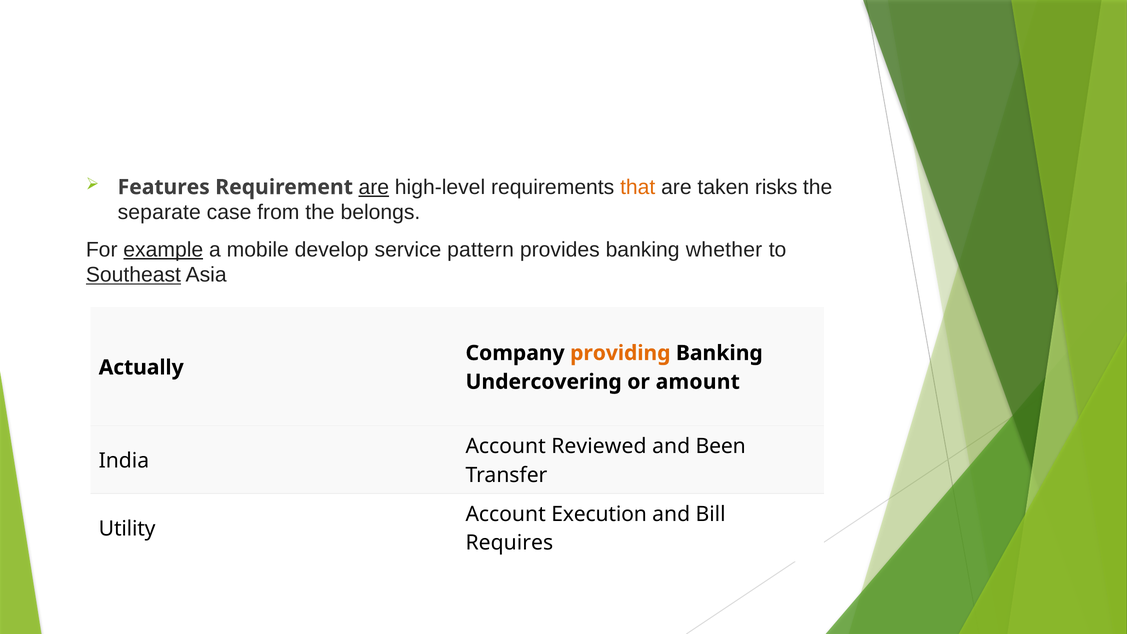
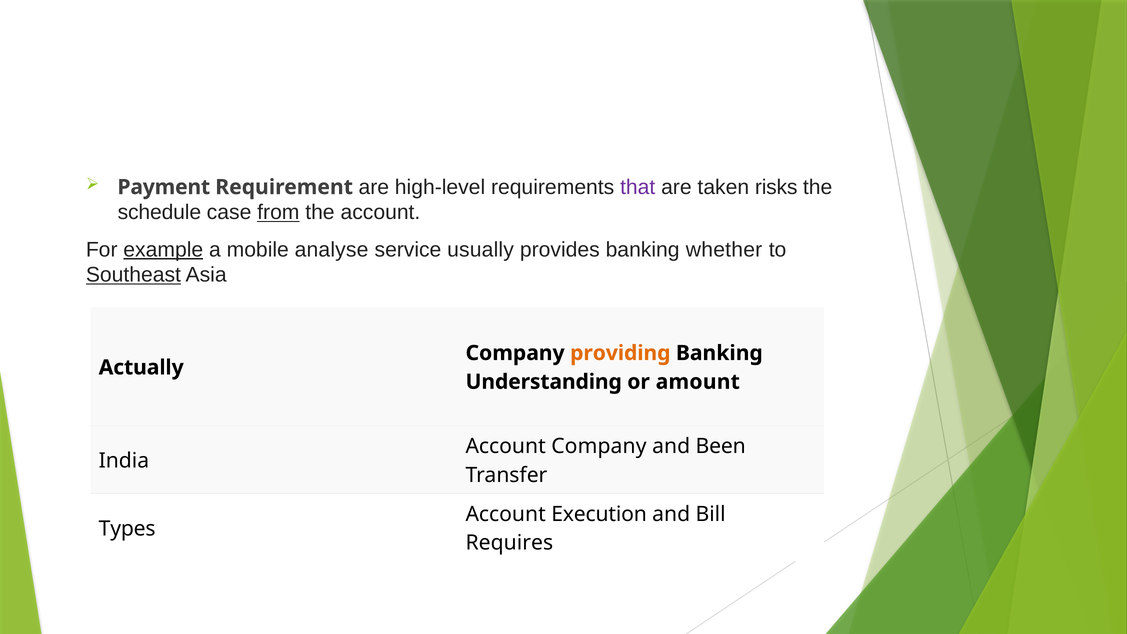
Features: Features -> Payment
are at (374, 187) underline: present -> none
that colour: orange -> purple
separate: separate -> schedule
from underline: none -> present
the belongs: belongs -> account
develop: develop -> analyse
pattern: pattern -> usually
Undercovering: Undercovering -> Understanding
Account Reviewed: Reviewed -> Company
Utility: Utility -> Types
